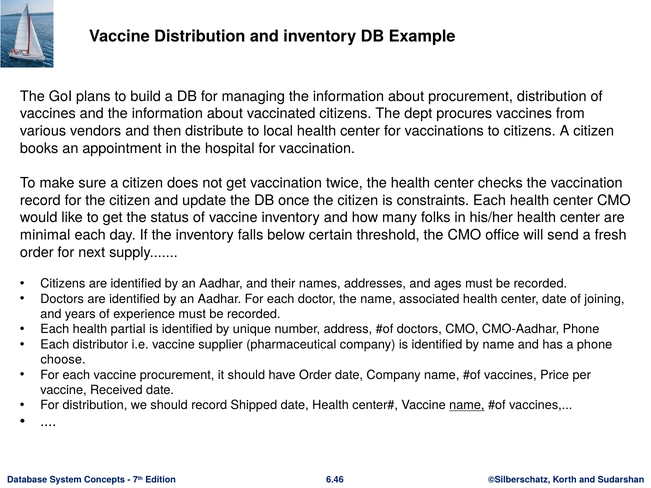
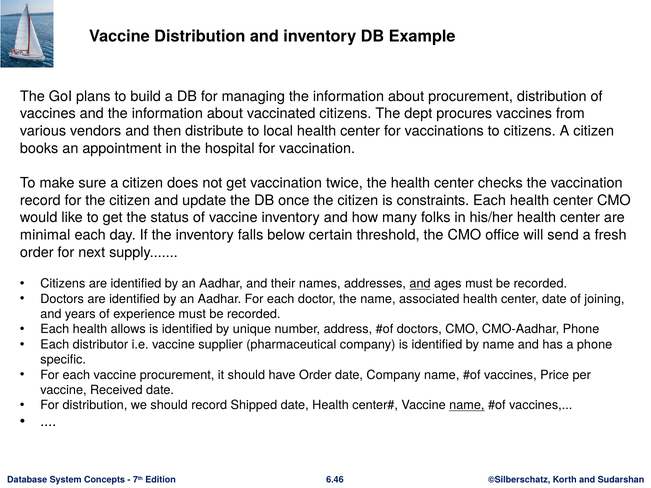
and at (420, 284) underline: none -> present
partial: partial -> allows
choose: choose -> specific
